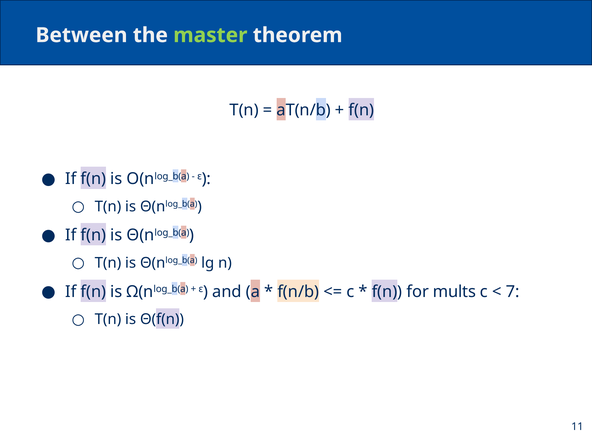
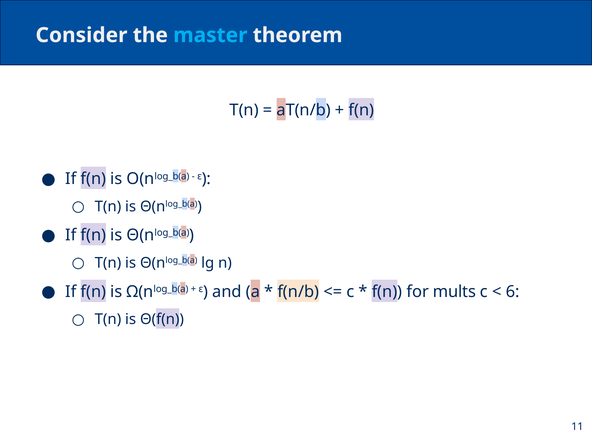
Between: Between -> Consider
master colour: light green -> light blue
7: 7 -> 6
